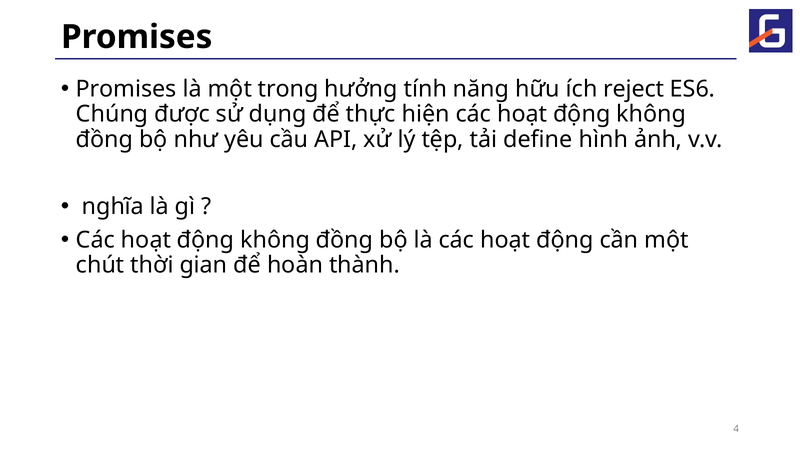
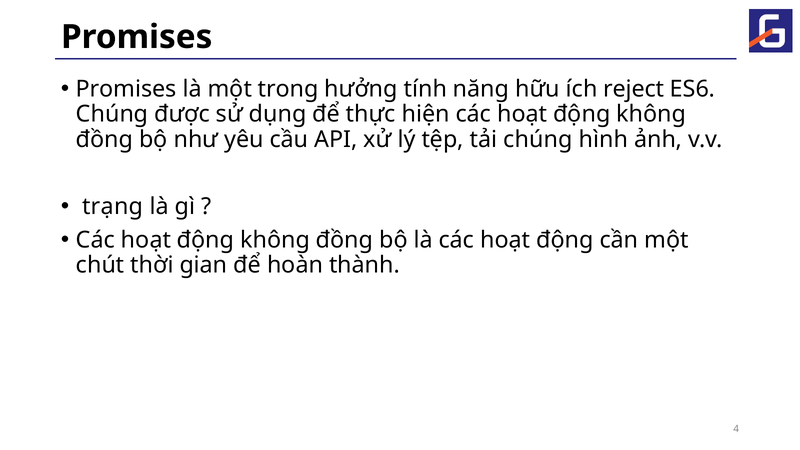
tải define: define -> chúng
nghĩa: nghĩa -> trạng
